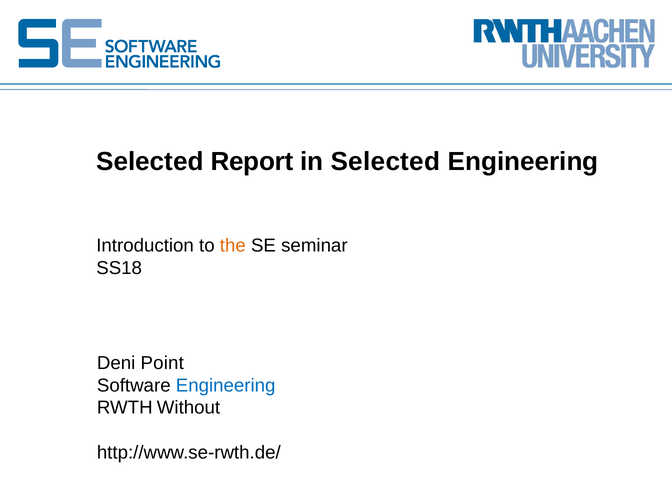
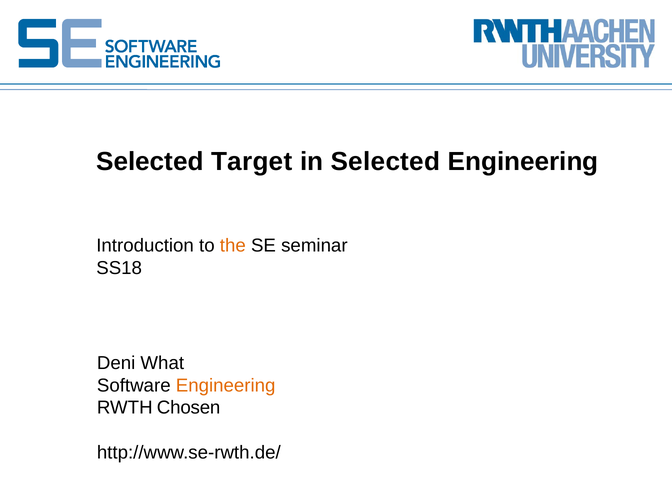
Report: Report -> Target
Point: Point -> What
Engineering at (226, 385) colour: blue -> orange
Without: Without -> Chosen
